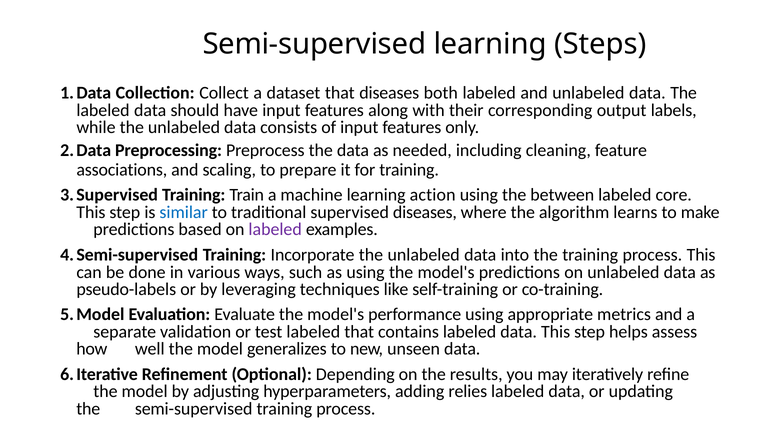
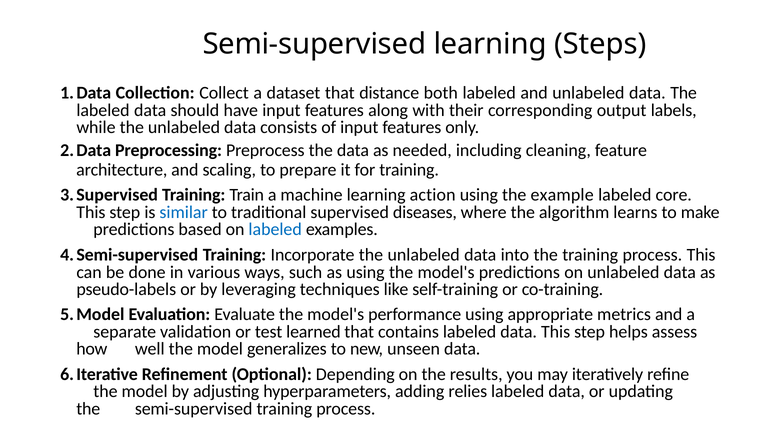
that diseases: diseases -> distance
associations: associations -> architecture
between: between -> example
labeled at (275, 229) colour: purple -> blue
test labeled: labeled -> learned
